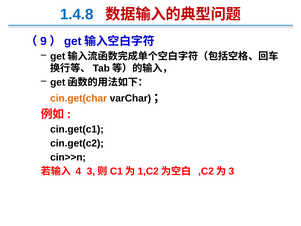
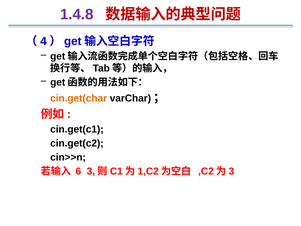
1.4.8 colour: blue -> purple
9: 9 -> 4
4: 4 -> 6
